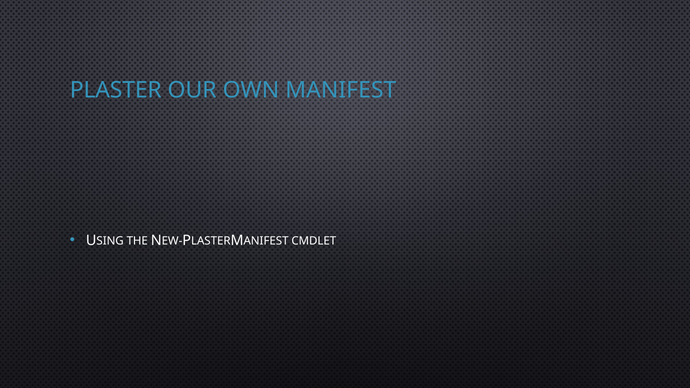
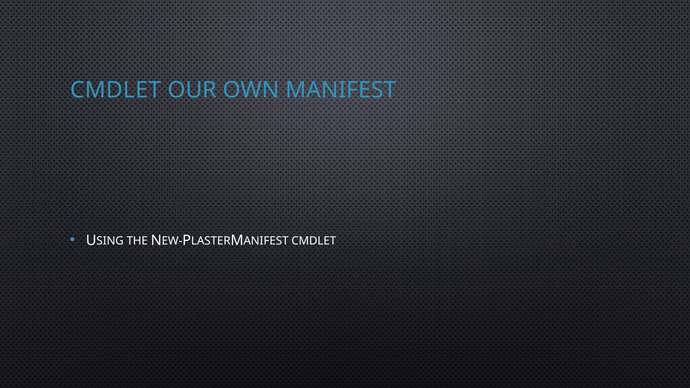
PLASTER at (116, 90): PLASTER -> CMDLET
